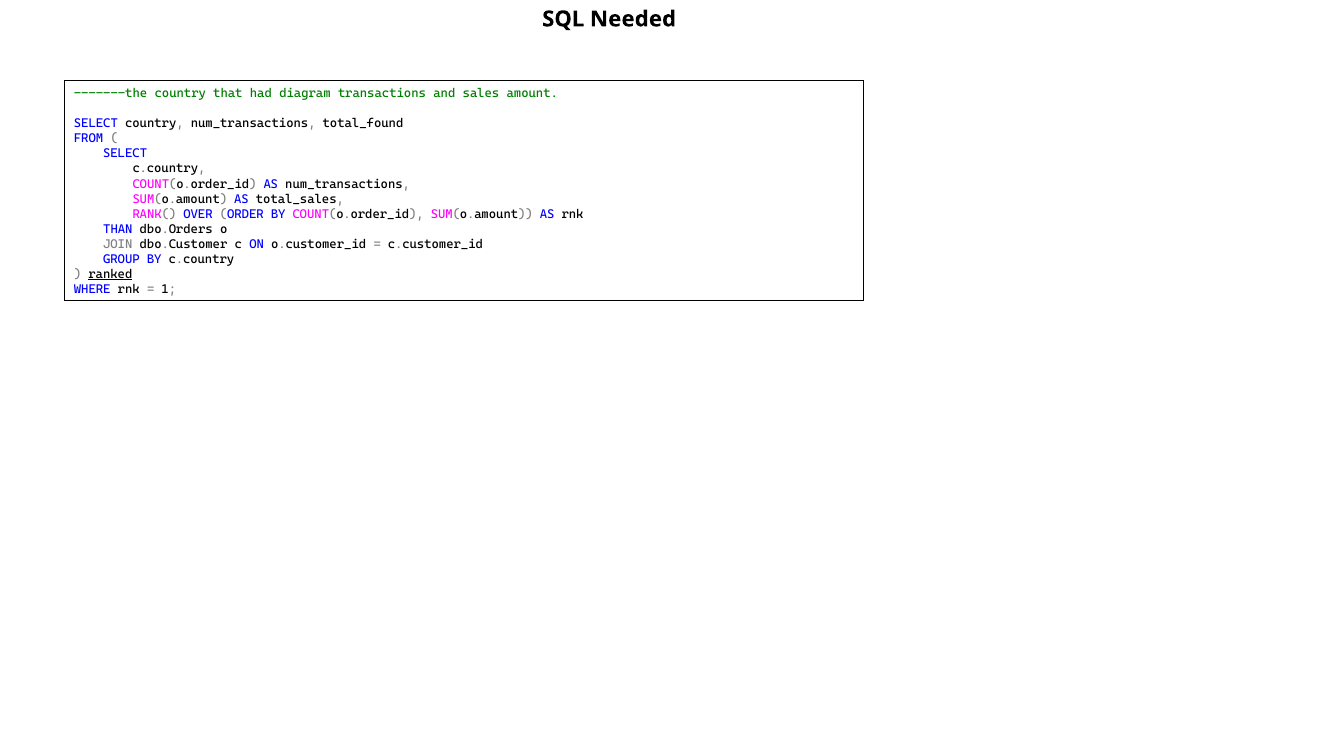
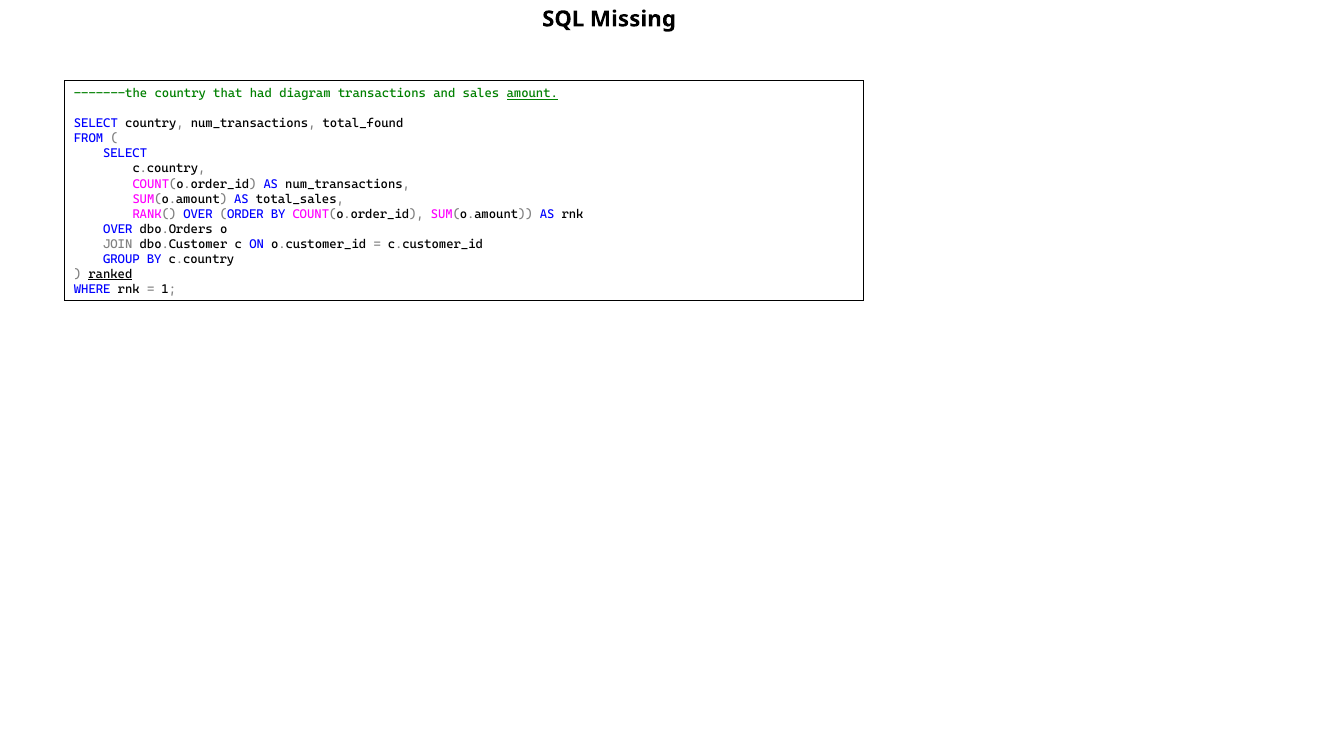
Needed: Needed -> Missing
amount underline: none -> present
THAN at (118, 229): THAN -> OVER
